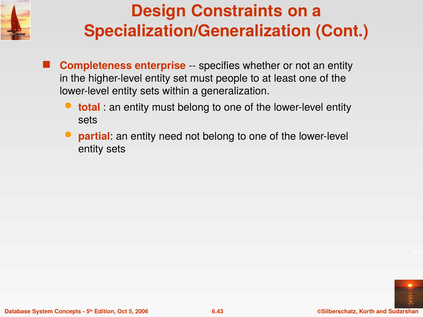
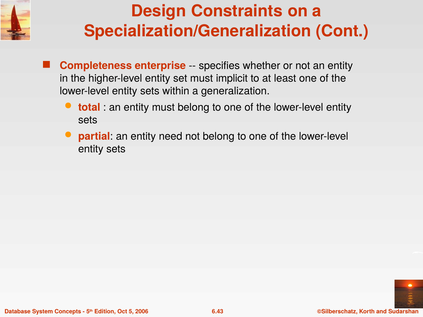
people: people -> implicit
